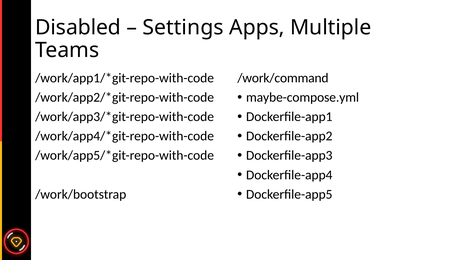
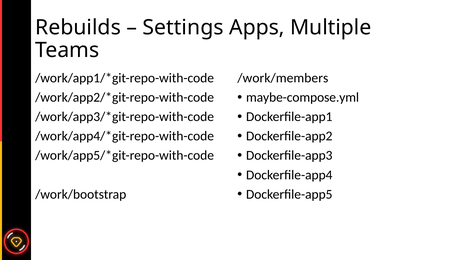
Disabled: Disabled -> Rebuilds
/work/command: /work/command -> /work/members
